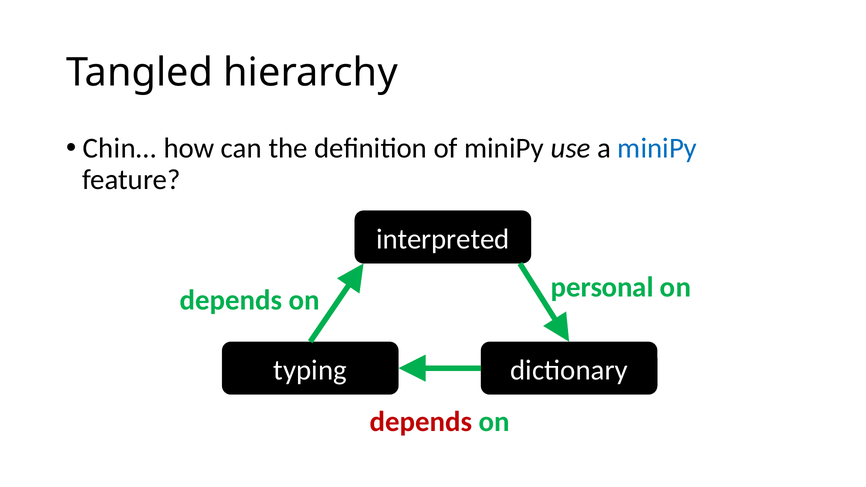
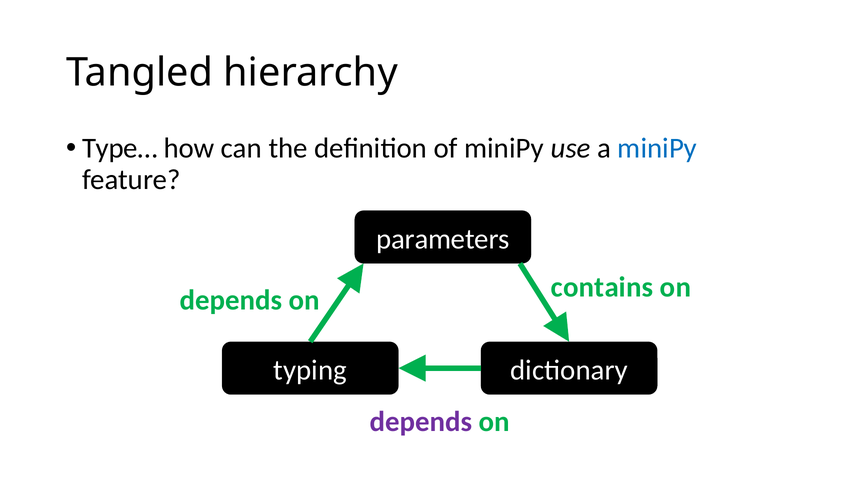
Chin…: Chin… -> Type…
interpreted: interpreted -> parameters
personal: personal -> contains
depends at (421, 422) colour: red -> purple
